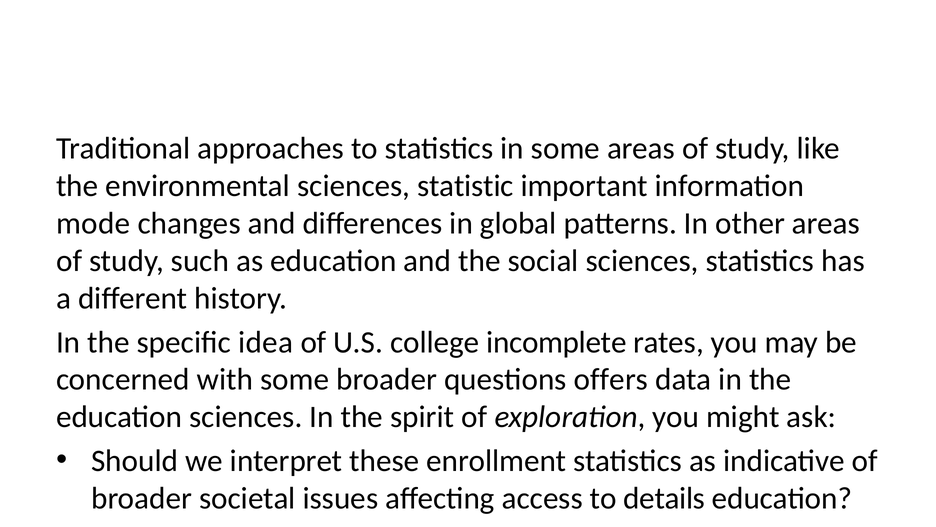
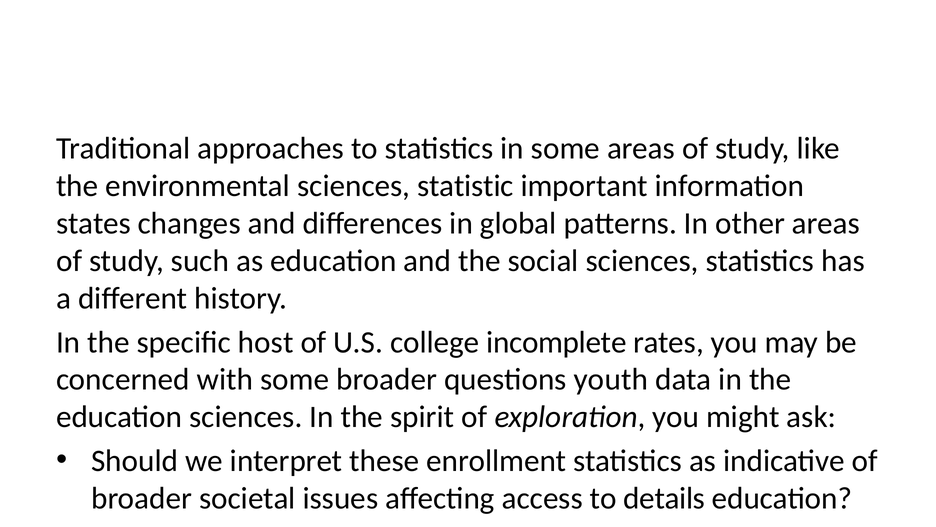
mode: mode -> states
idea: idea -> host
offers: offers -> youth
